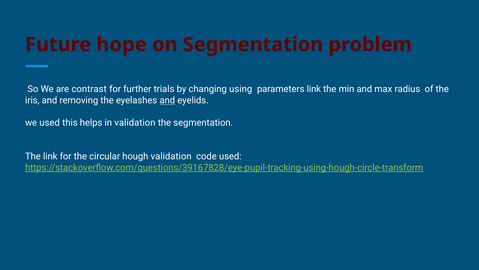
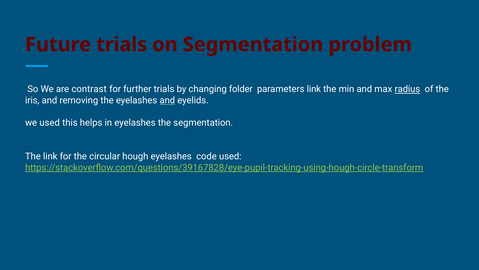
Future hope: hope -> trials
using: using -> folder
radius underline: none -> present
in validation: validation -> eyelashes
hough validation: validation -> eyelashes
